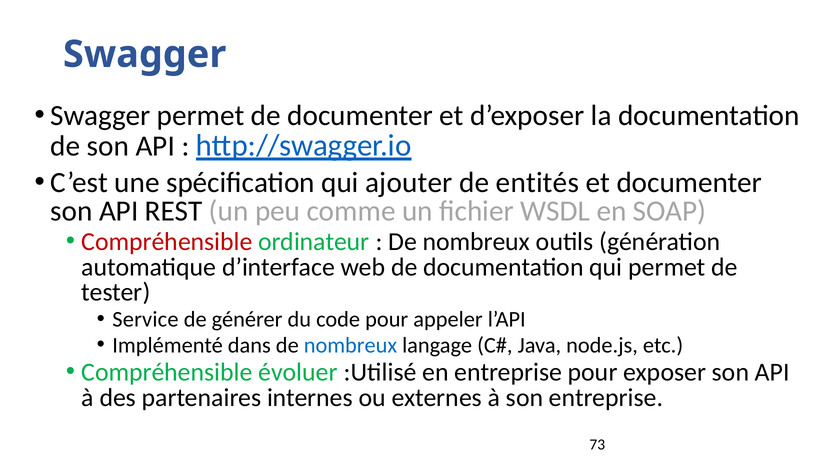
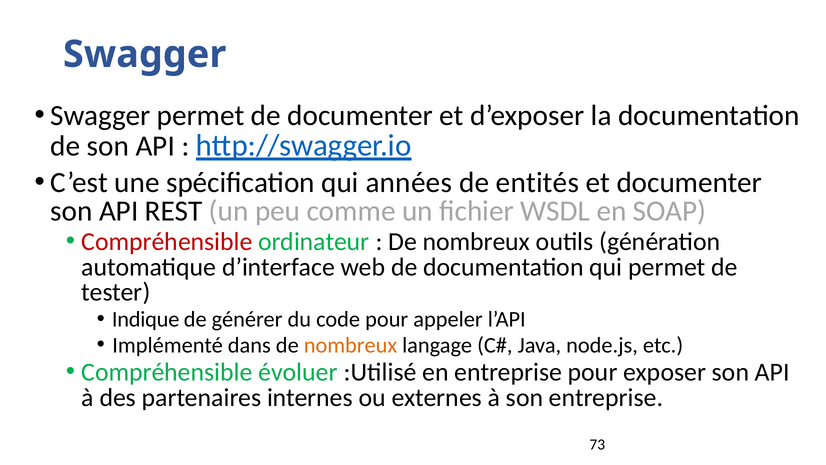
ajouter: ajouter -> années
Service: Service -> Indique
nombreux at (350, 345) colour: blue -> orange
